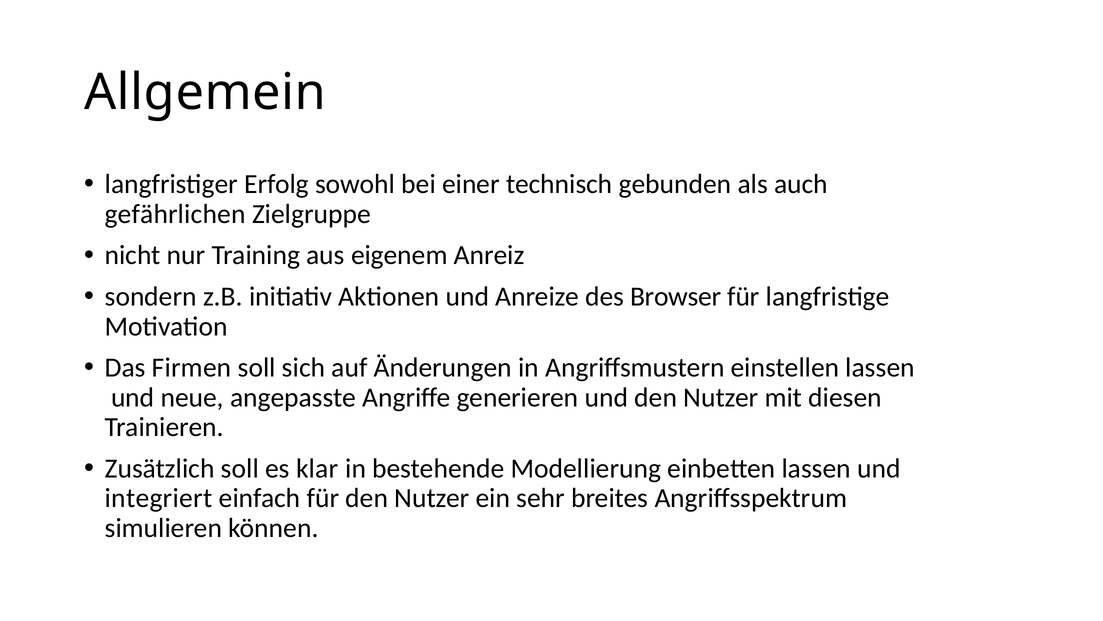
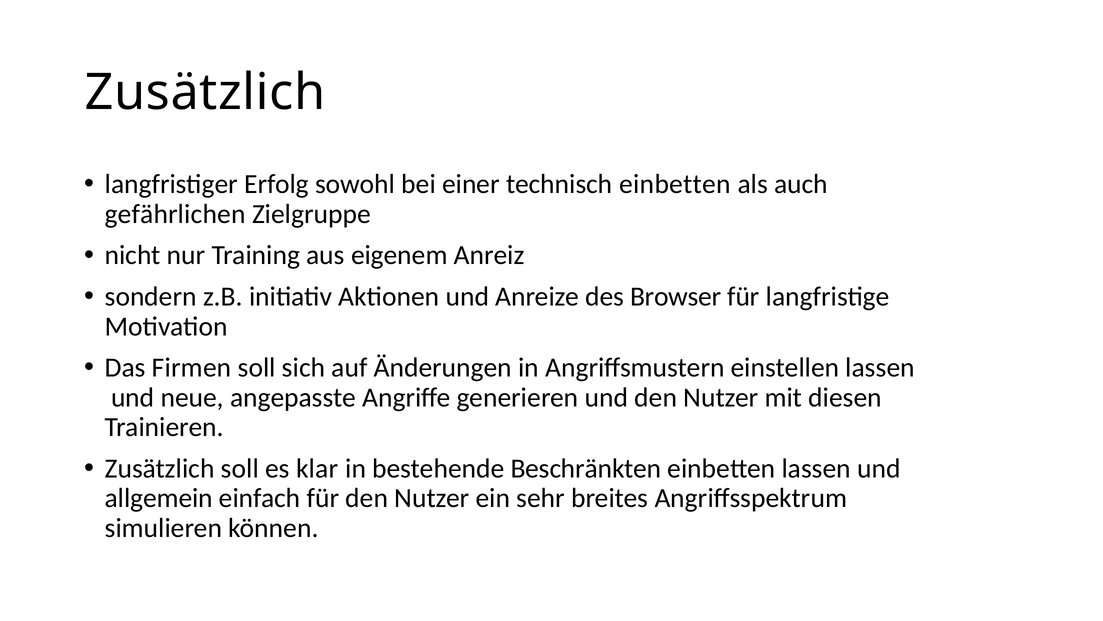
Allgemein at (205, 93): Allgemein -> Zusätzlich
technisch gebunden: gebunden -> einbetten
Modellierung: Modellierung -> Beschränkten
integriert: integriert -> allgemein
